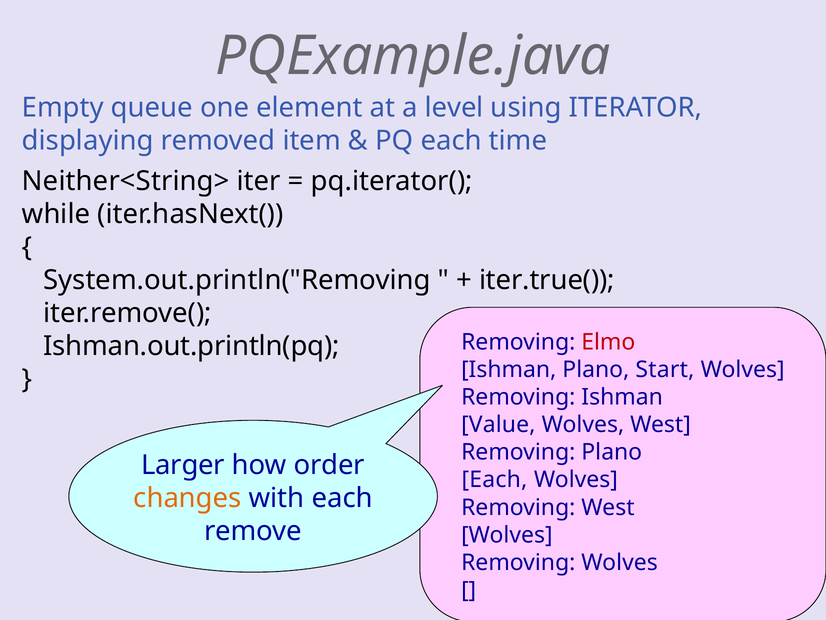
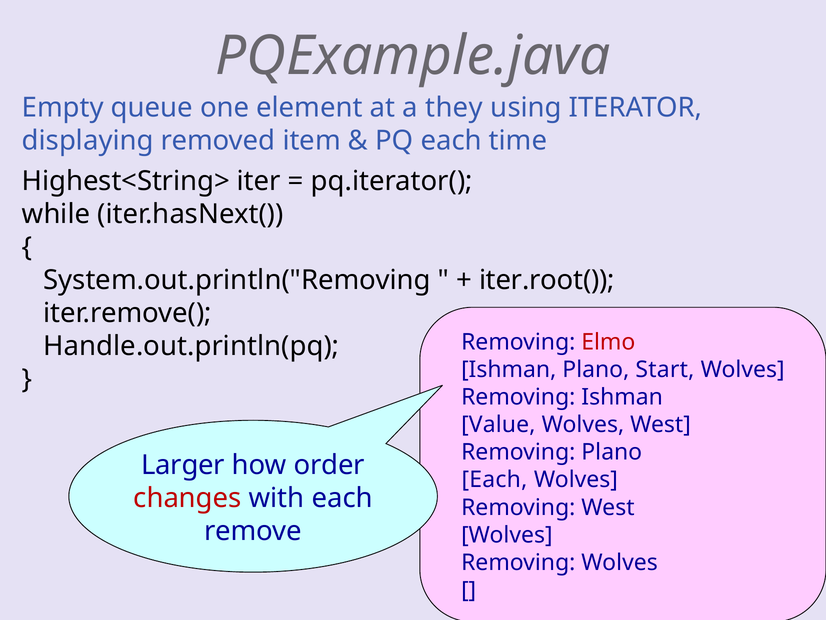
level: level -> they
Neither<String>: Neither<String> -> Highest<String>
iter.true(: iter.true( -> iter.root(
Ishman.out.println(pq: Ishman.out.println(pq -> Handle.out.println(pq
changes colour: orange -> red
